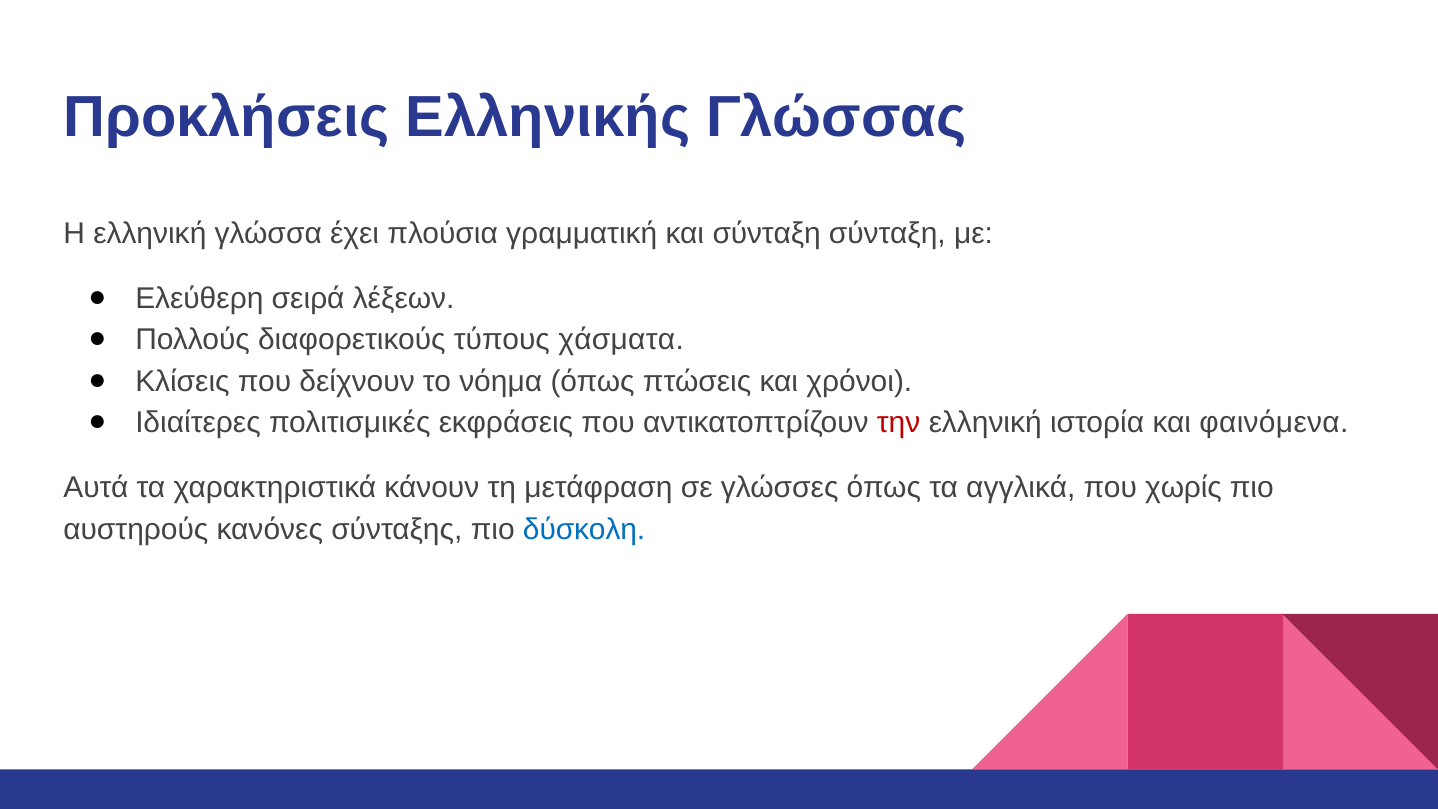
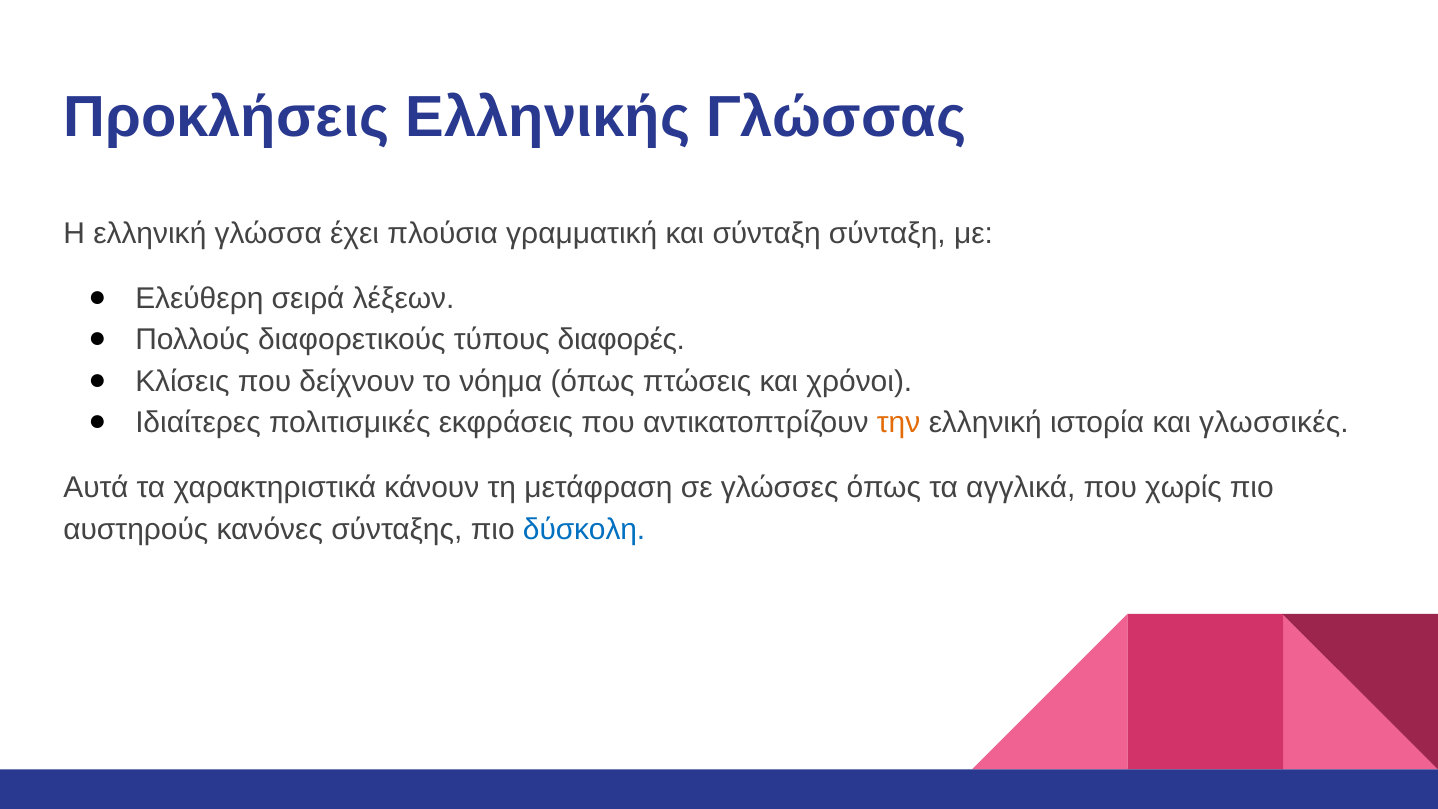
χάσματα: χάσματα -> διαφορές
την colour: red -> orange
φαινόμενα: φαινόμενα -> γλωσσικές
